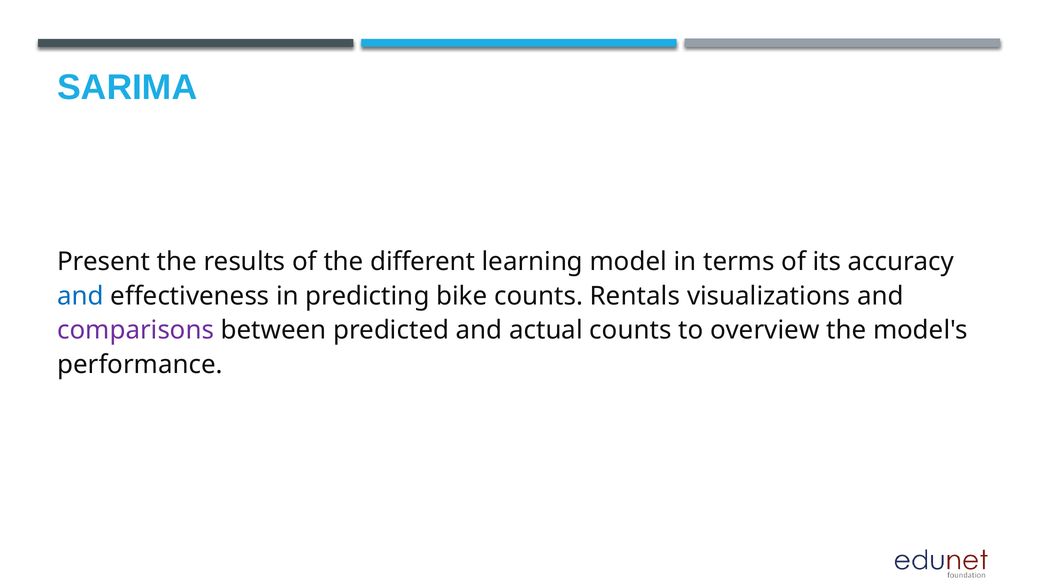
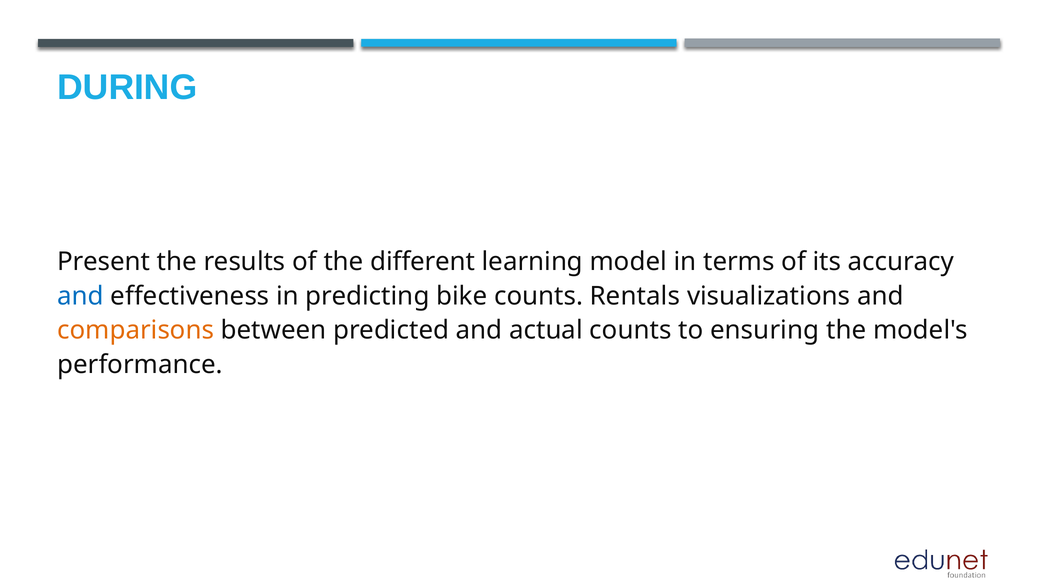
SARIMA: SARIMA -> DURING
comparisons colour: purple -> orange
overview: overview -> ensuring
